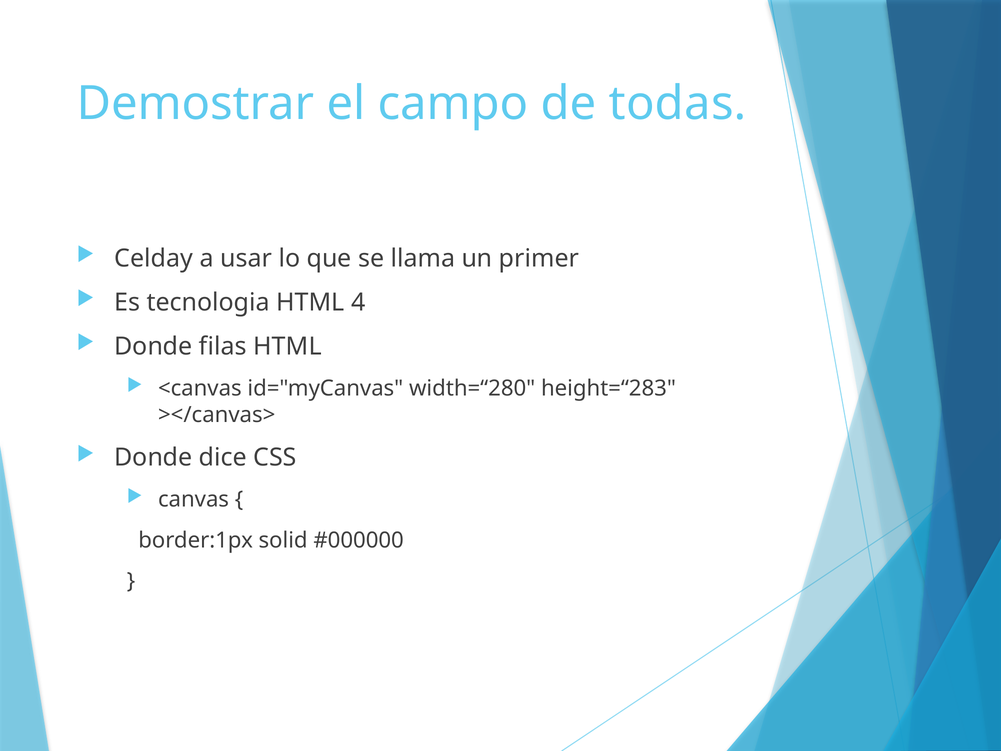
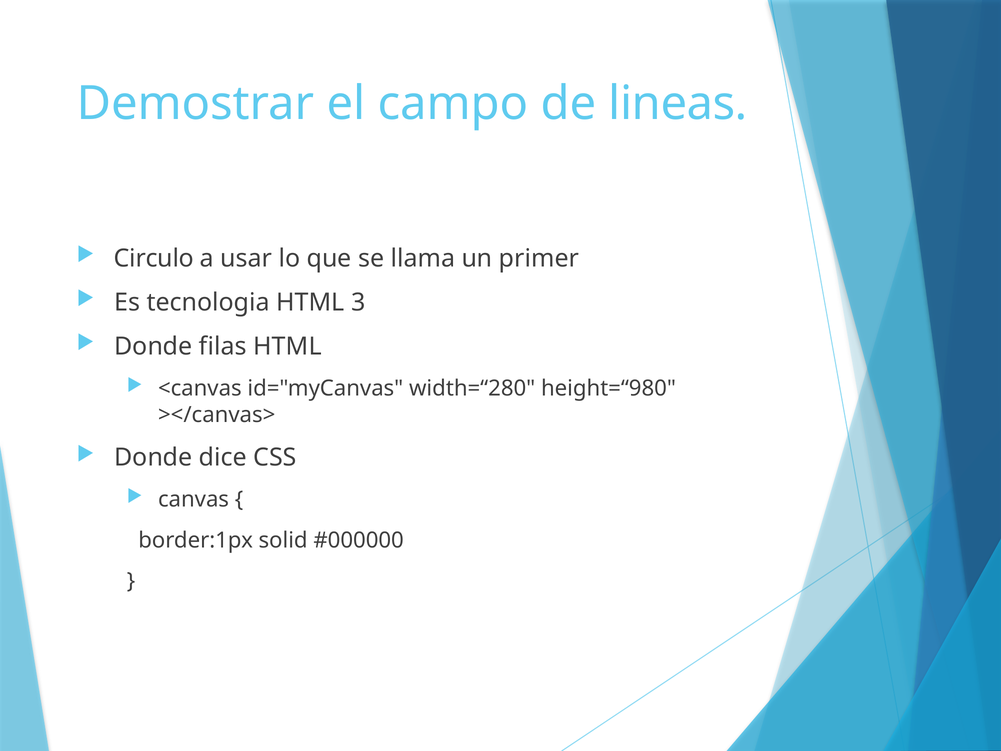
todas: todas -> lineas
Celday: Celday -> Circulo
4: 4 -> 3
height=“283: height=“283 -> height=“980
